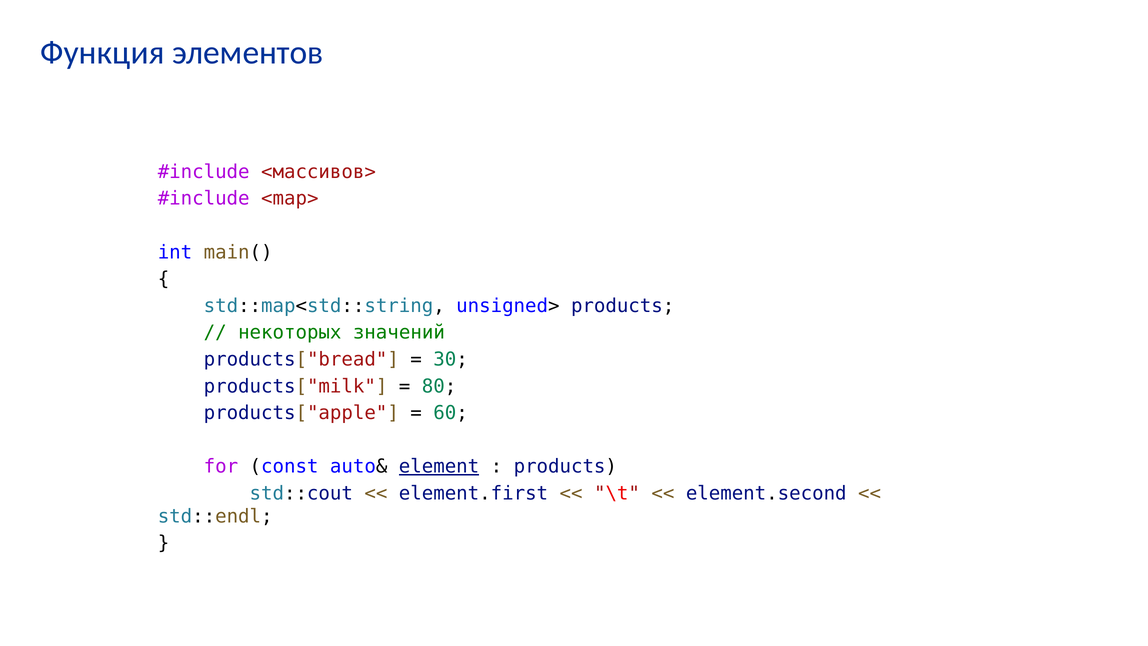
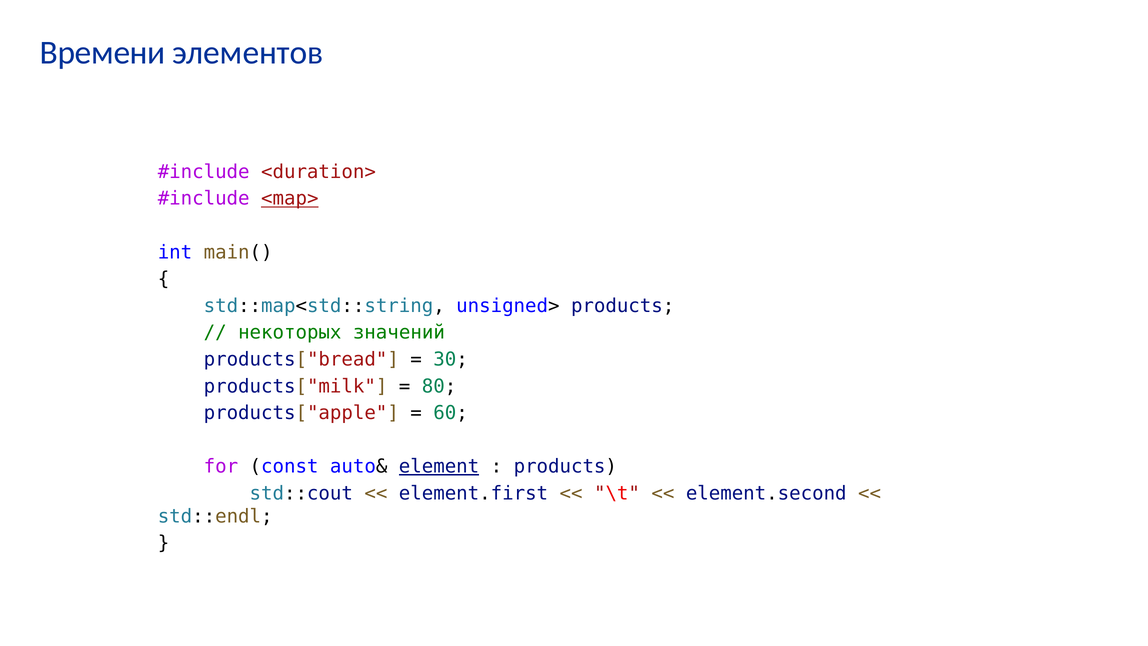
Функция: Функция -> Времени
<массивов>: <массивов> -> <duration>
<map> underline: none -> present
